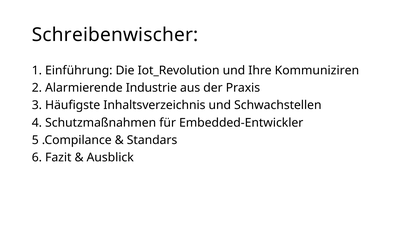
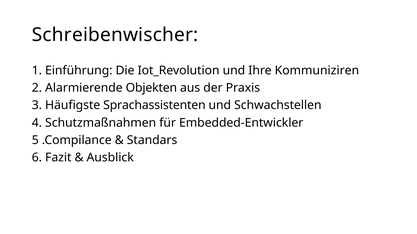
Industrie: Industrie -> Objekten
Inhaltsverzeichnis: Inhaltsverzeichnis -> Sprachassistenten
